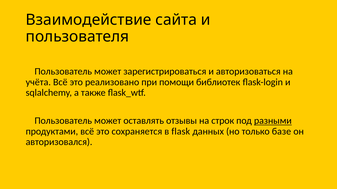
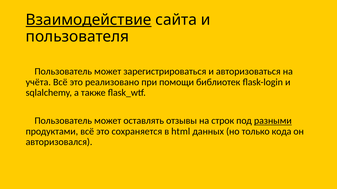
Взаимодействие underline: none -> present
flask: flask -> html
базе: базе -> кода
